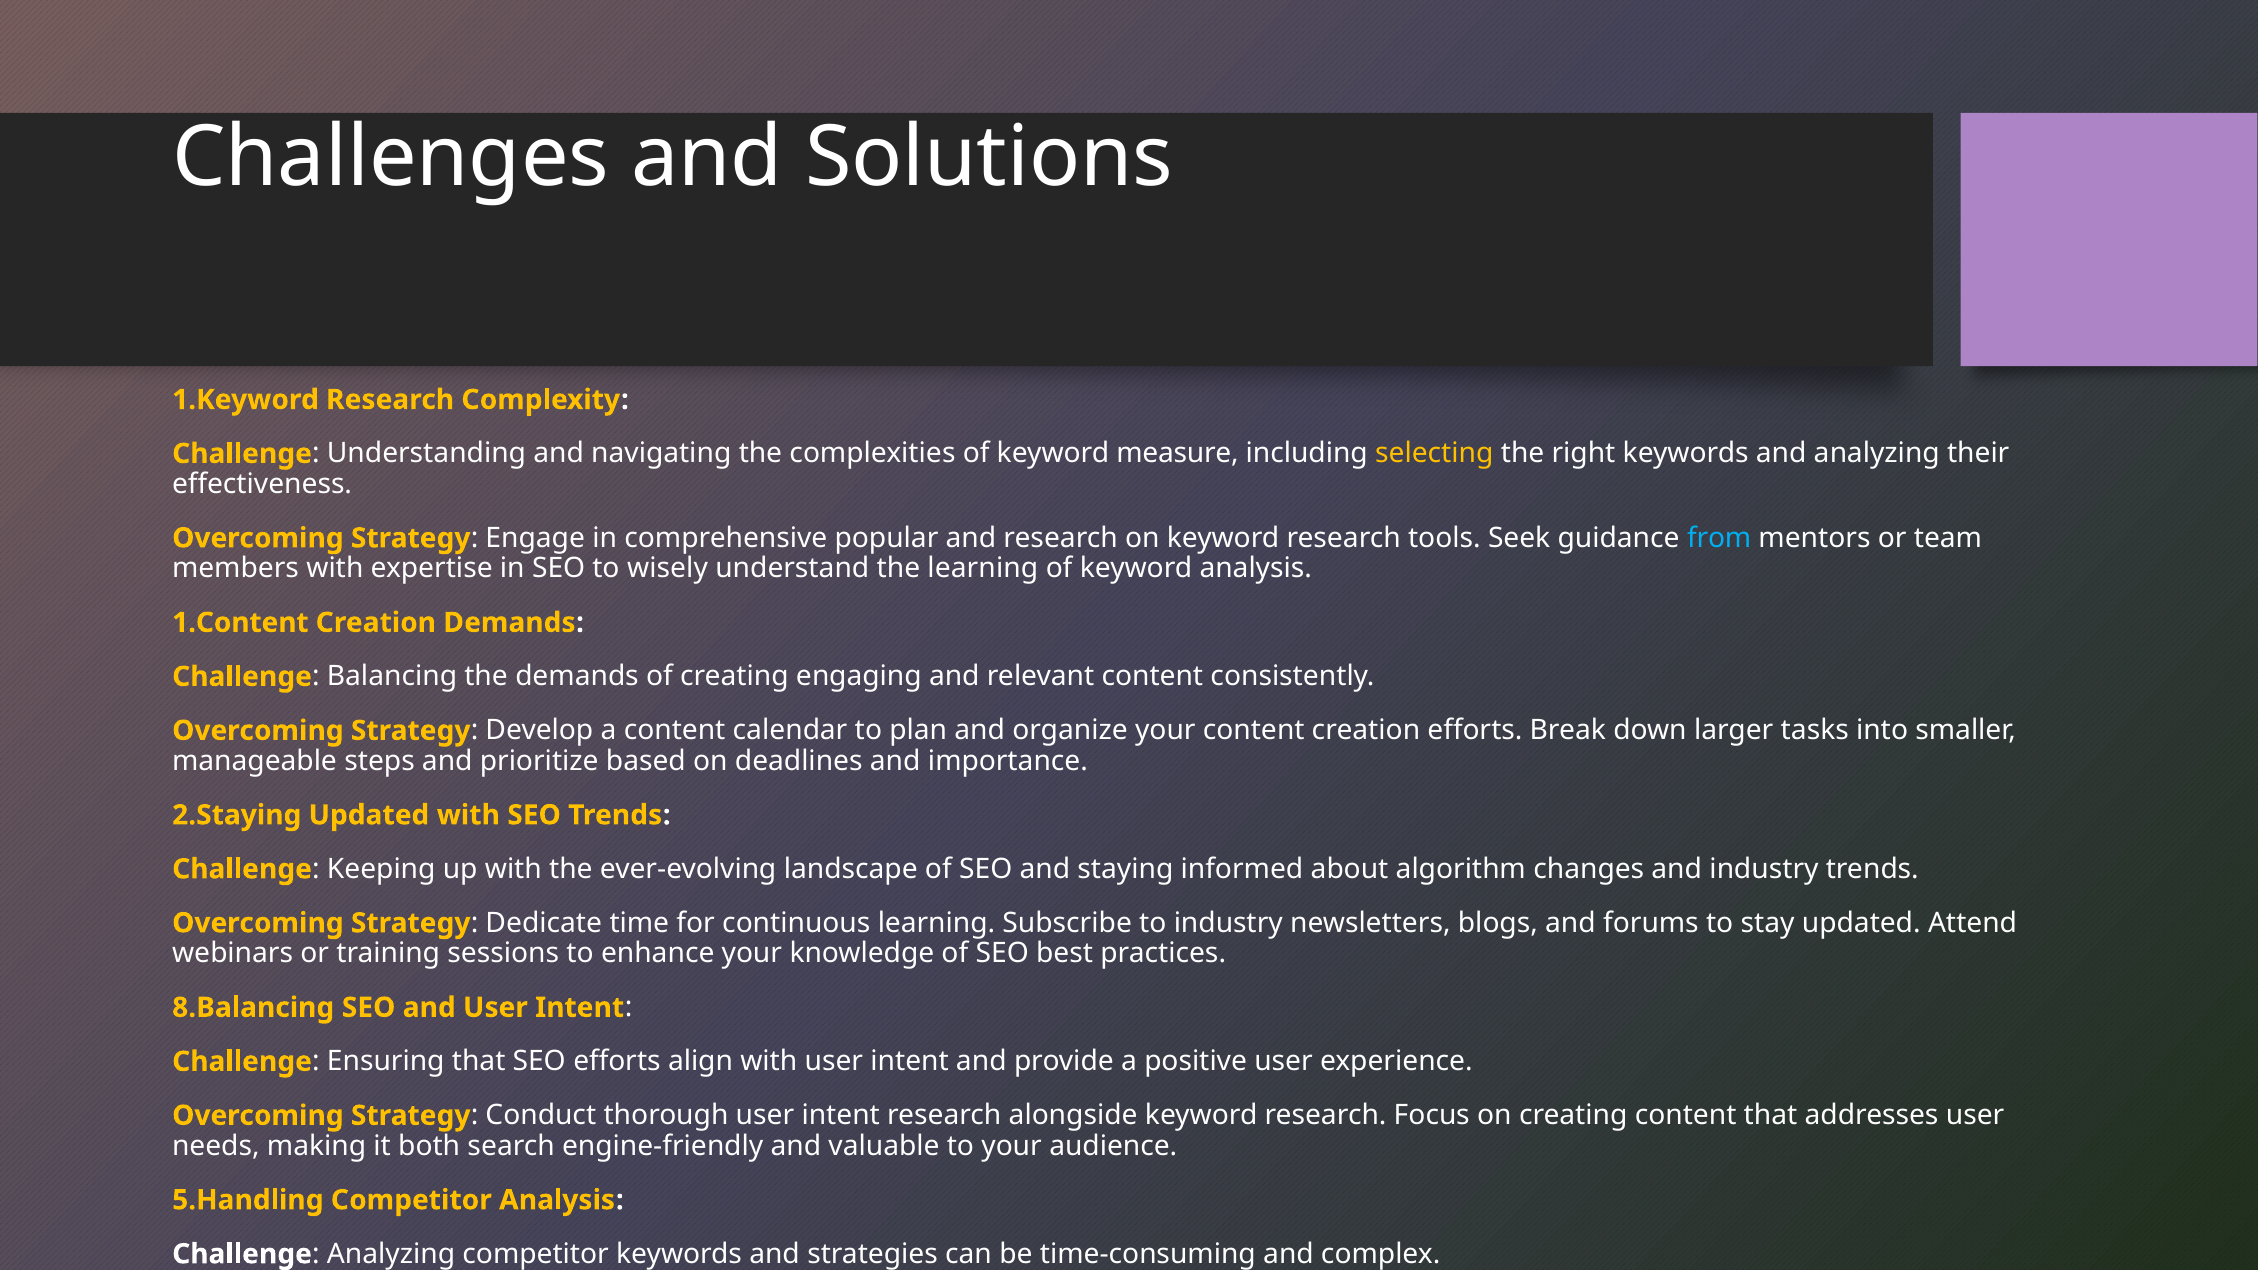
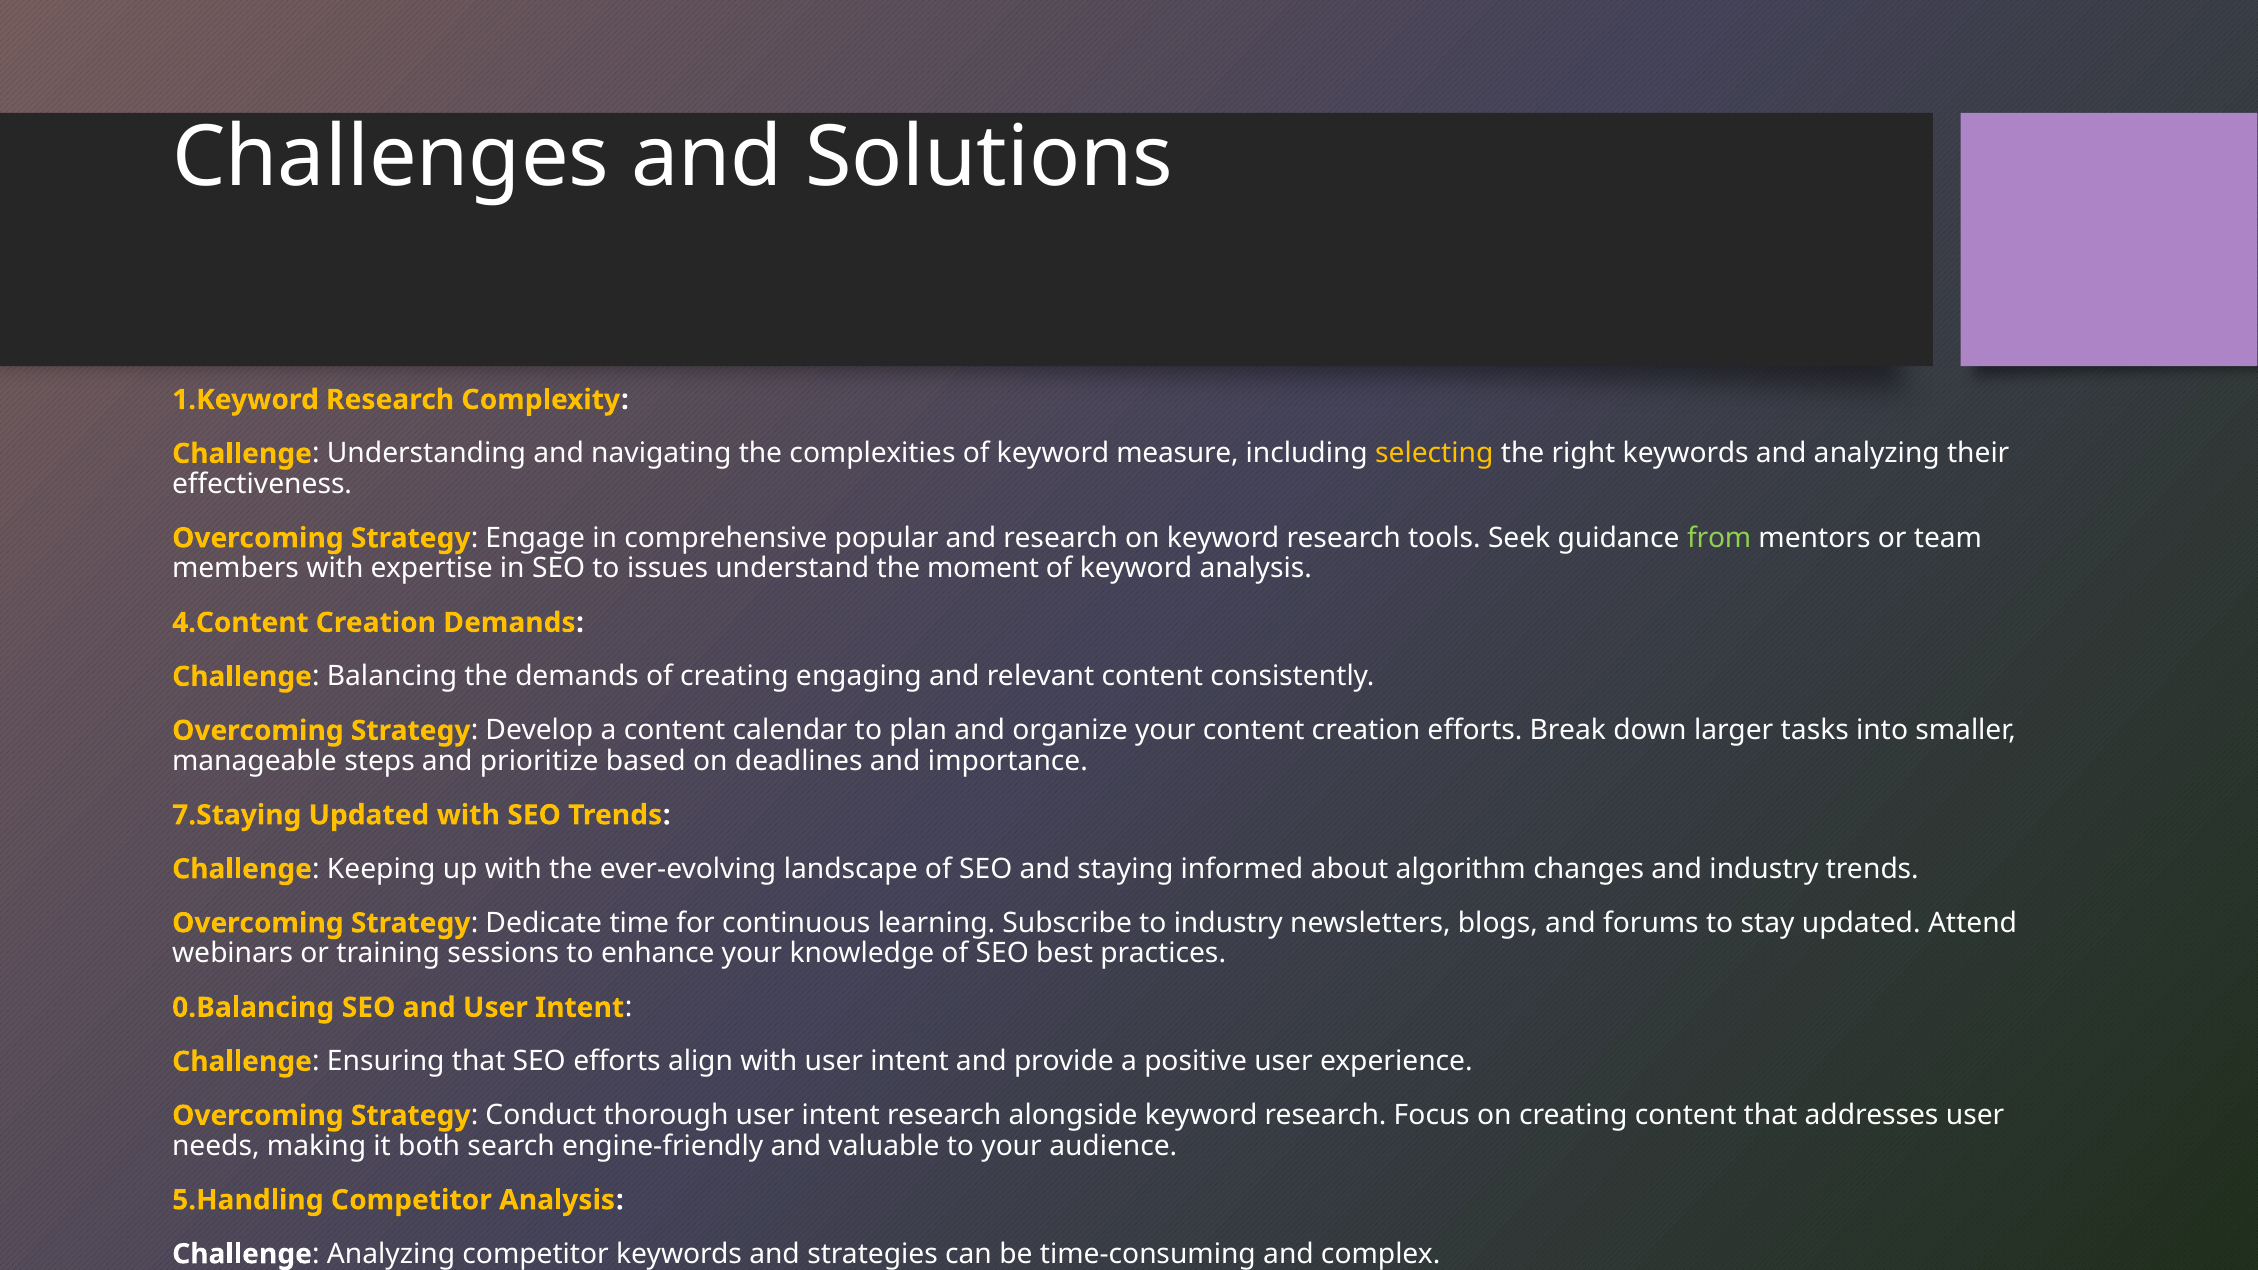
from colour: light blue -> light green
wisely: wisely -> issues
the learning: learning -> moment
1.Content: 1.Content -> 4.Content
2.Staying: 2.Staying -> 7.Staying
8.Balancing: 8.Balancing -> 0.Balancing
